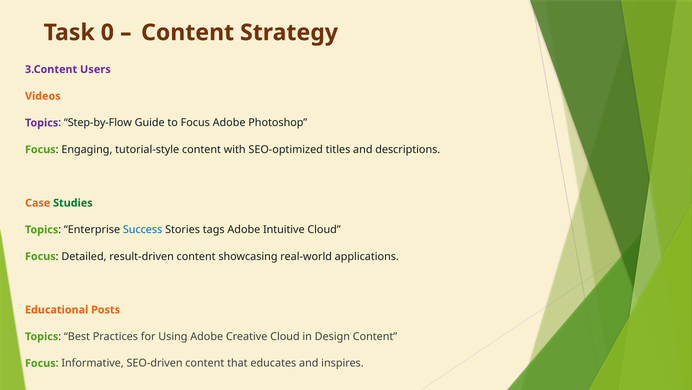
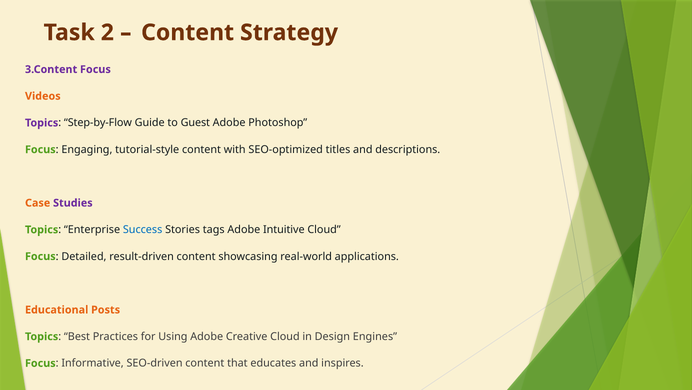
0: 0 -> 2
3.Content Users: Users -> Focus
to Focus: Focus -> Guest
Studies colour: green -> purple
Design Content: Content -> Engines
